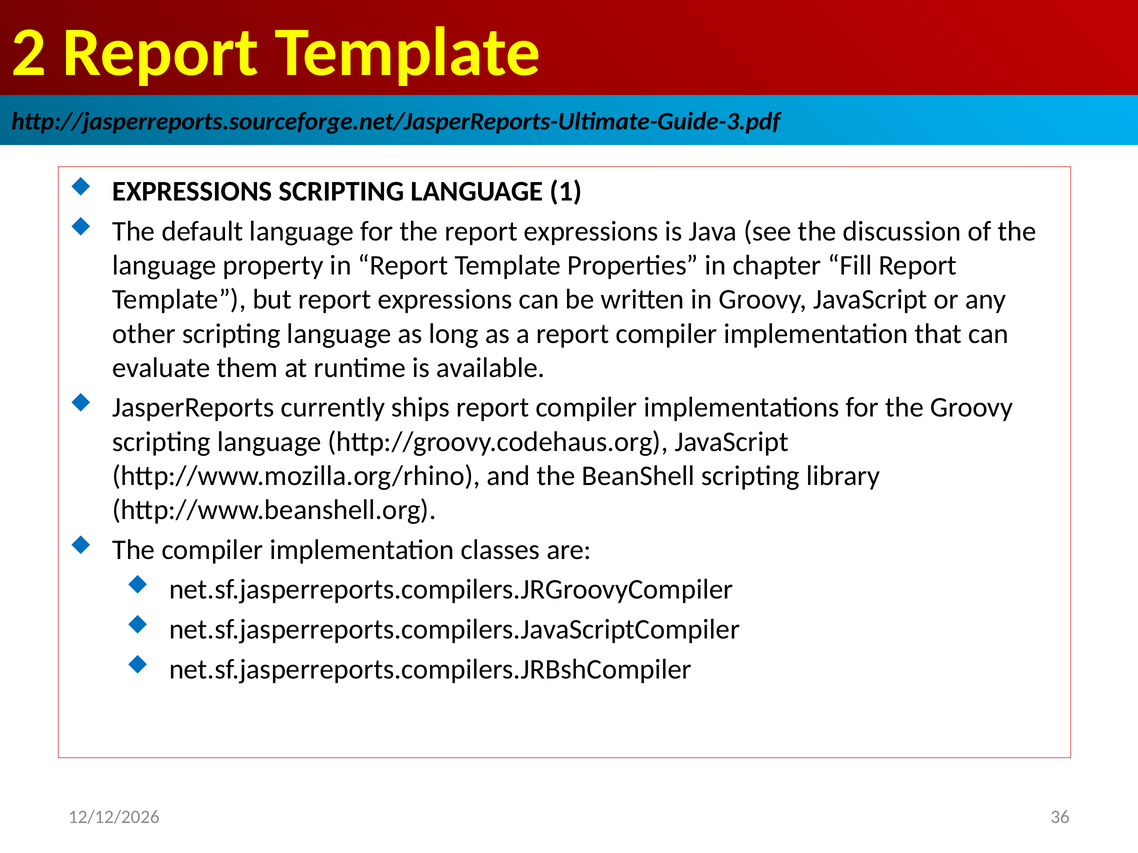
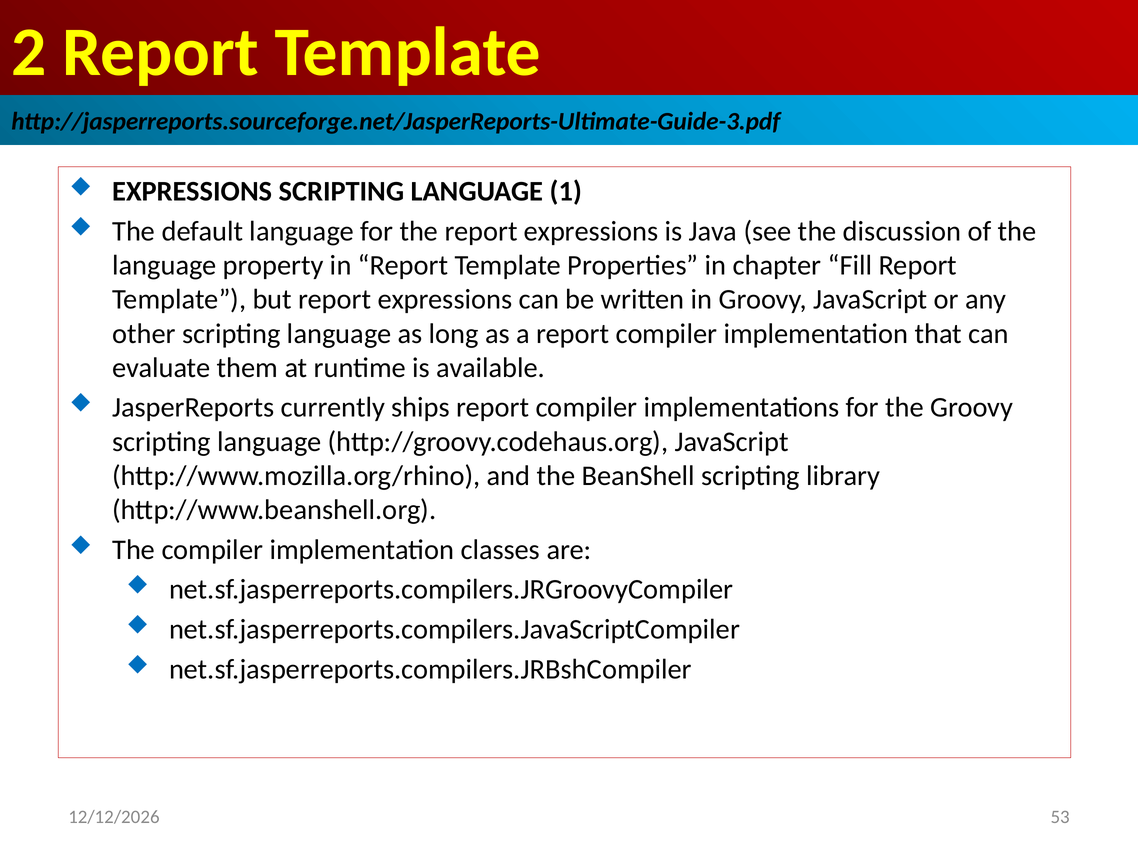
36: 36 -> 53
